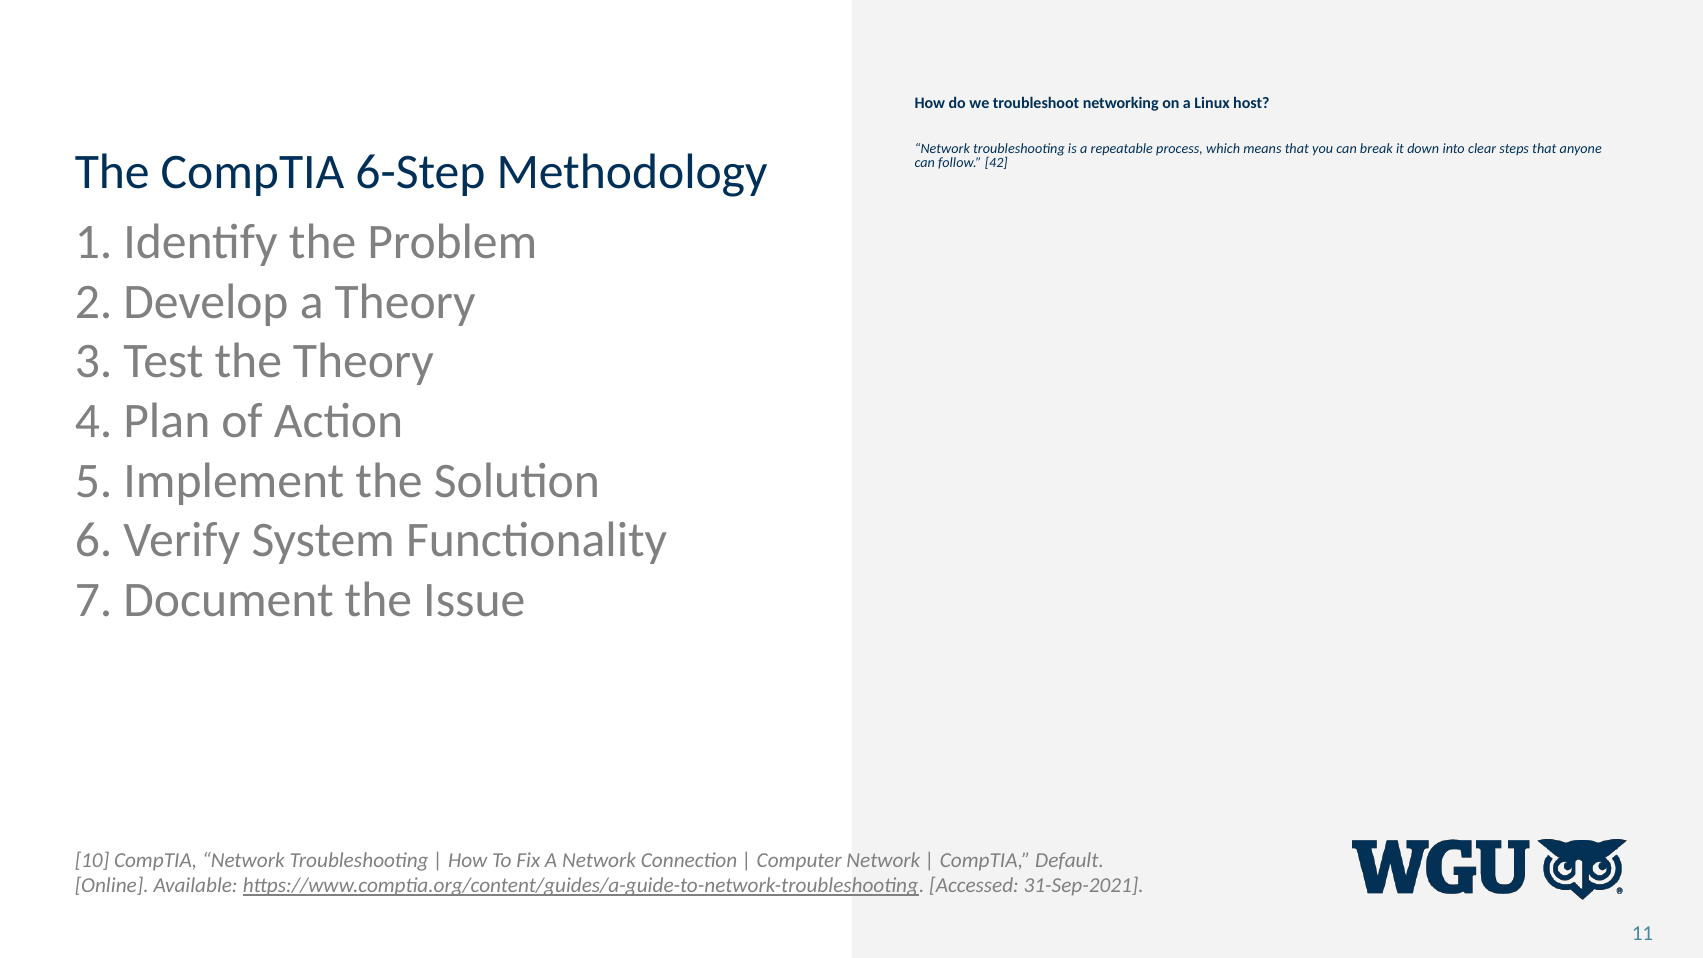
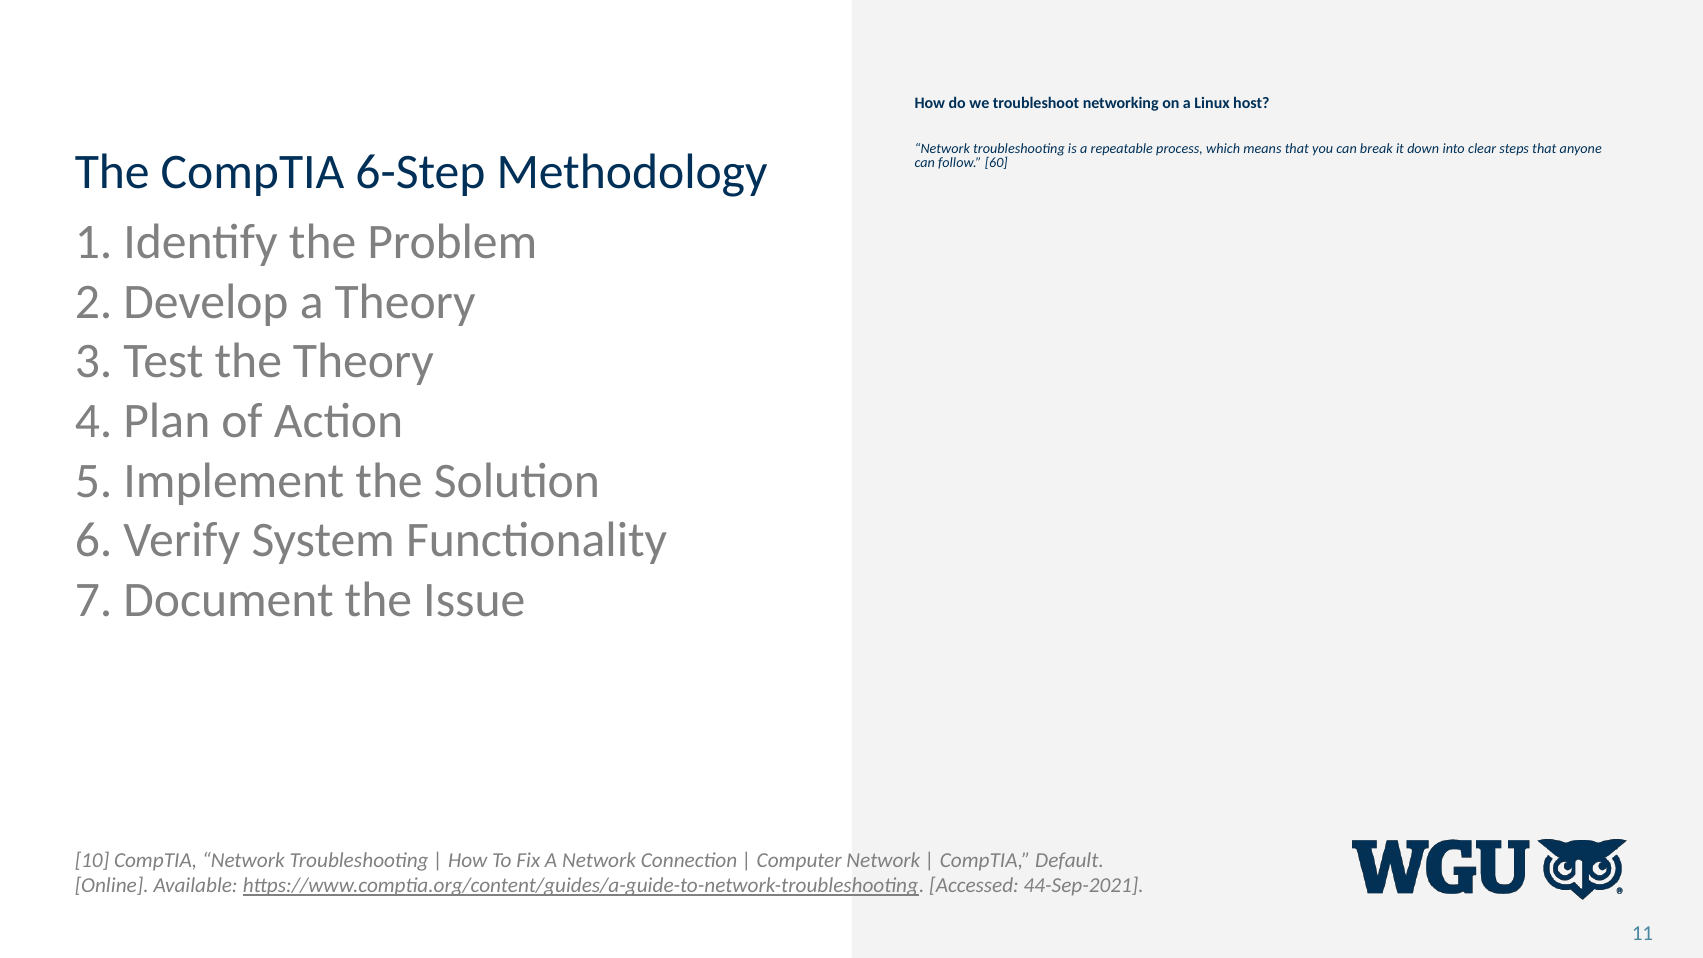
42: 42 -> 60
31-Sep-2021: 31-Sep-2021 -> 44-Sep-2021
